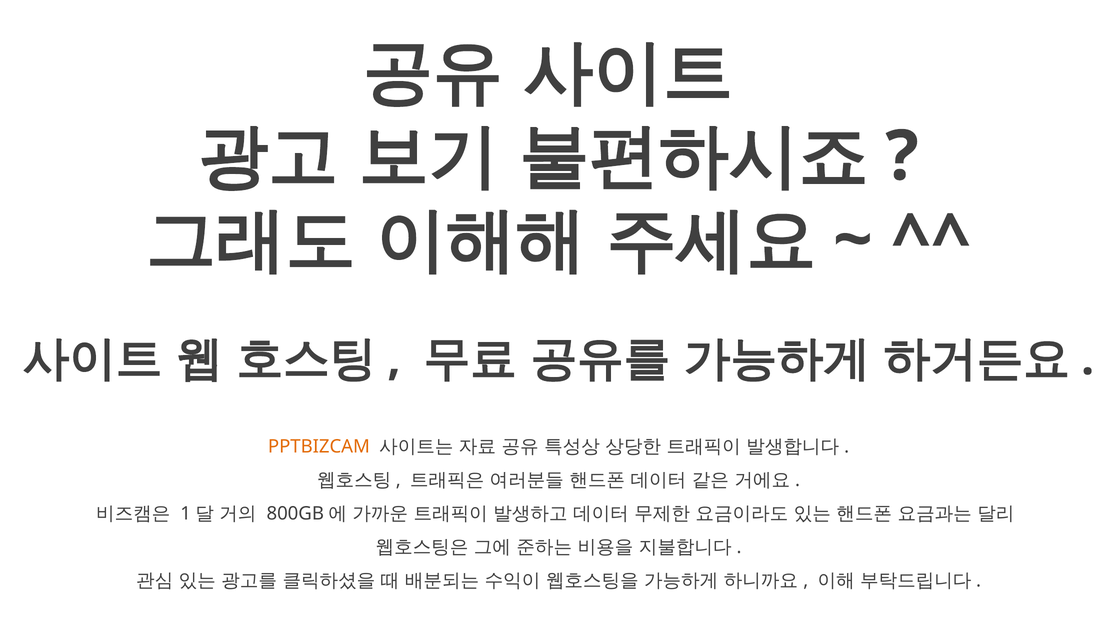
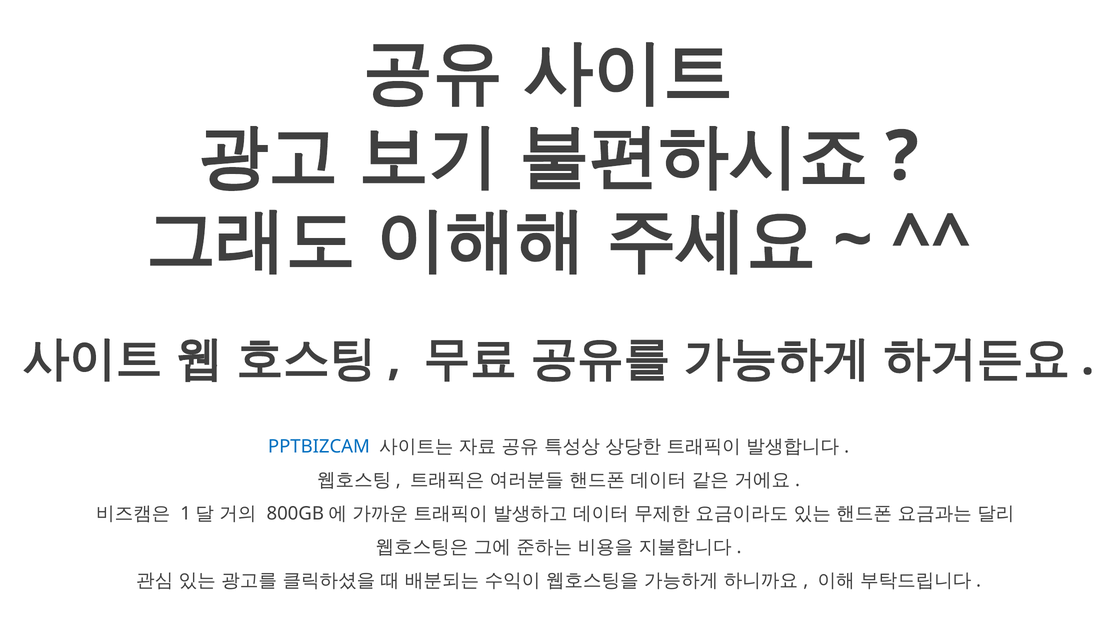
PPTBIZCAM colour: orange -> blue
